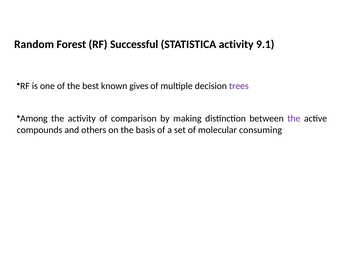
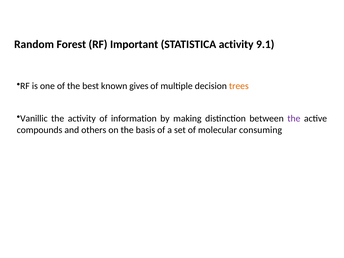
Successful: Successful -> Important
trees colour: purple -> orange
Among: Among -> Vanillic
comparison: comparison -> information
